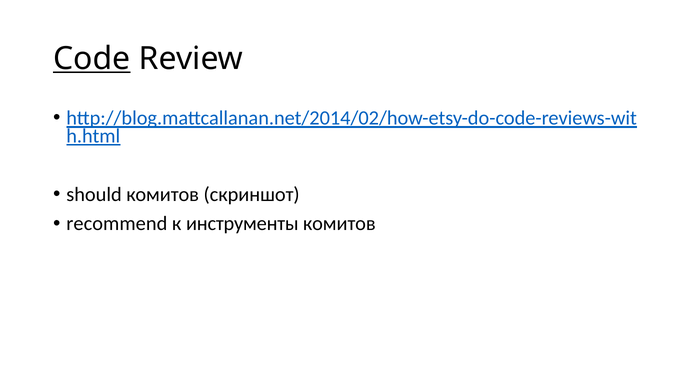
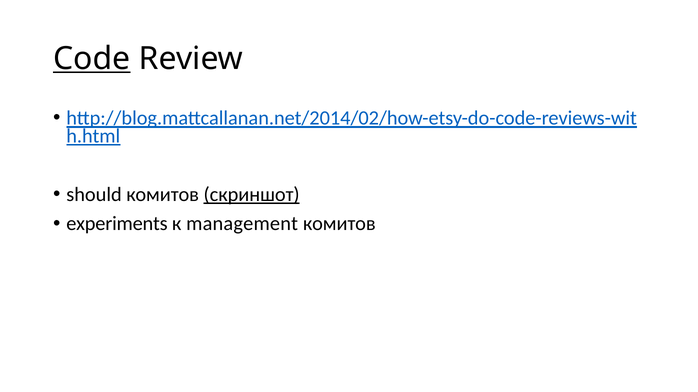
скриншот underline: none -> present
recommend: recommend -> experiments
инструменты: инструменты -> management
